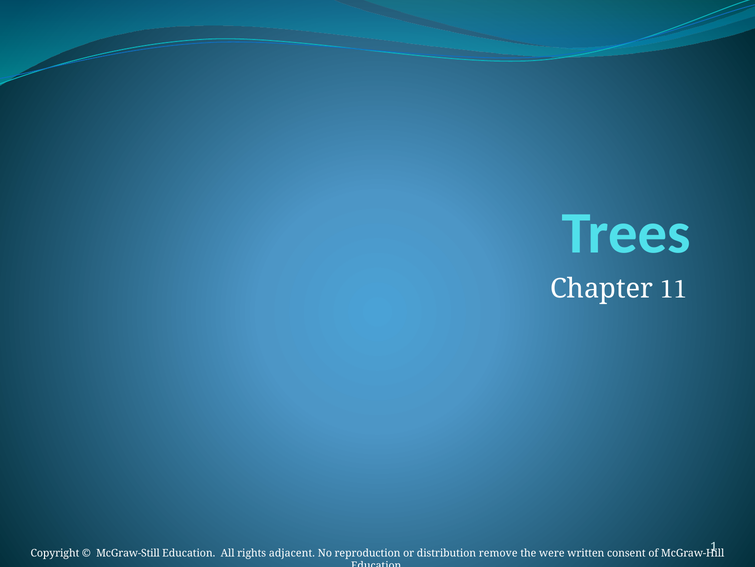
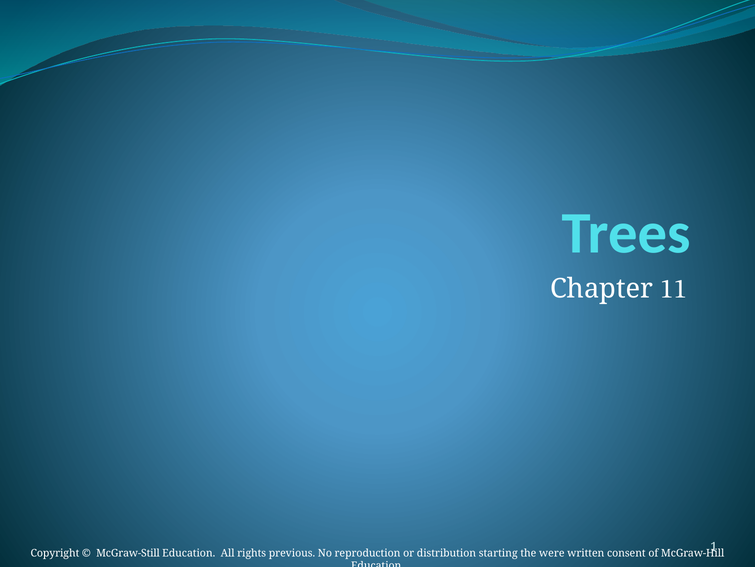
adjacent: adjacent -> previous
remove: remove -> starting
